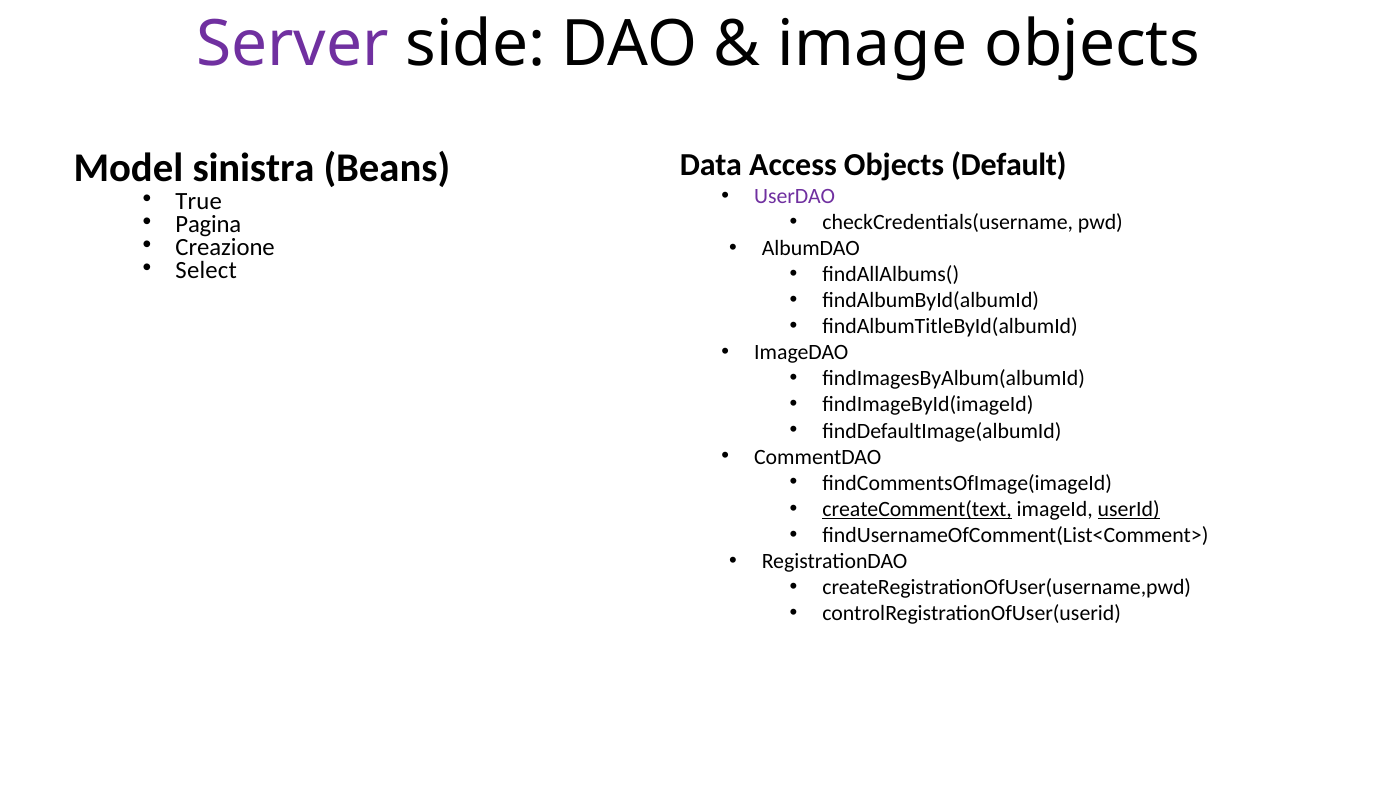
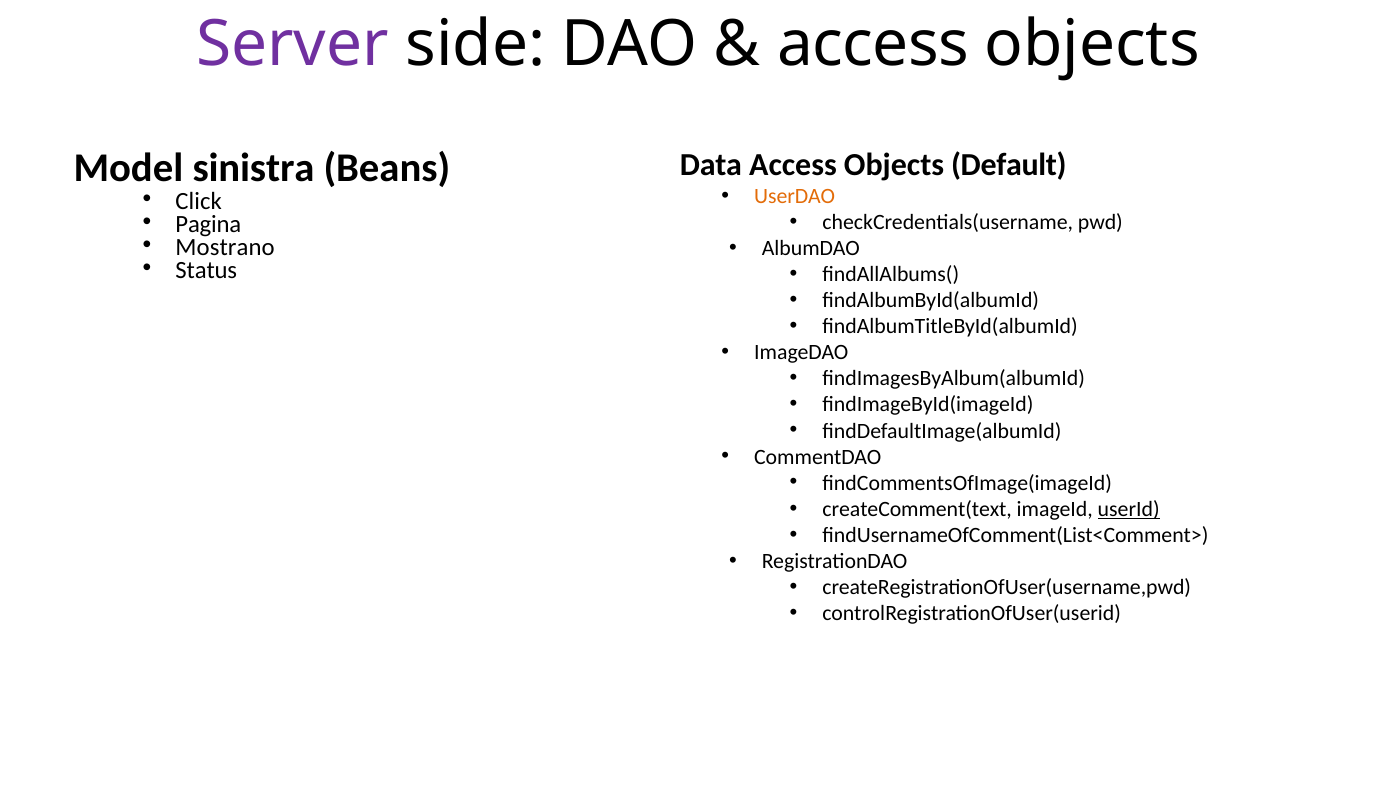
image at (872, 44): image -> access
UserDAO colour: purple -> orange
True: True -> Click
Creazione: Creazione -> Mostrano
Select: Select -> Status
createComment(text underline: present -> none
